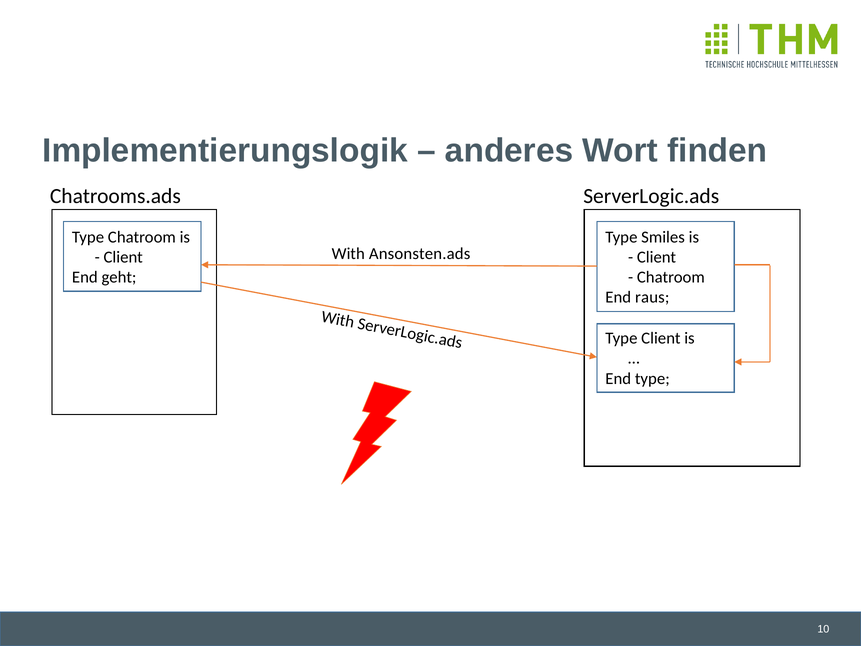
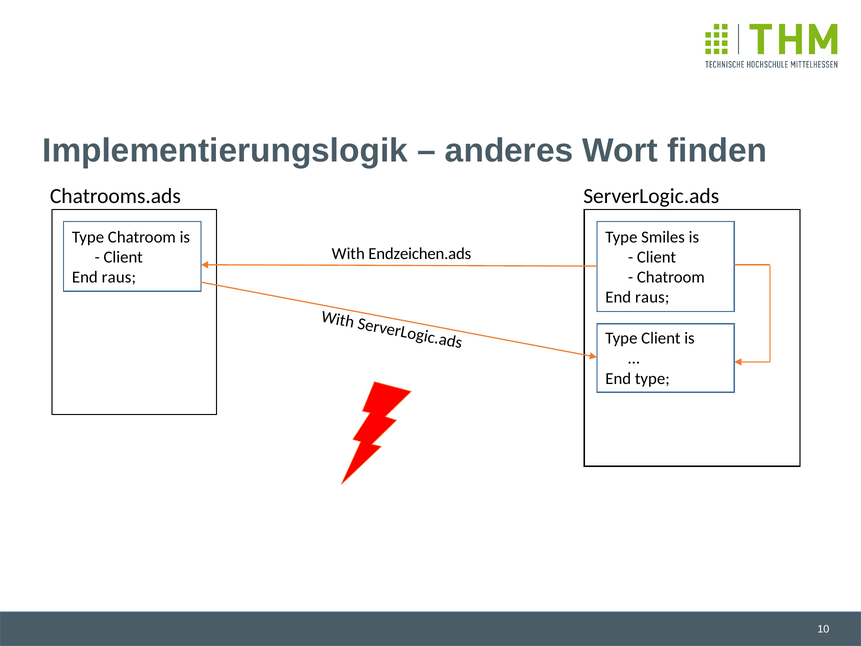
Ansonsten.ads: Ansonsten.ads -> Endzeichen.ads
geht at (119, 277): geht -> raus
